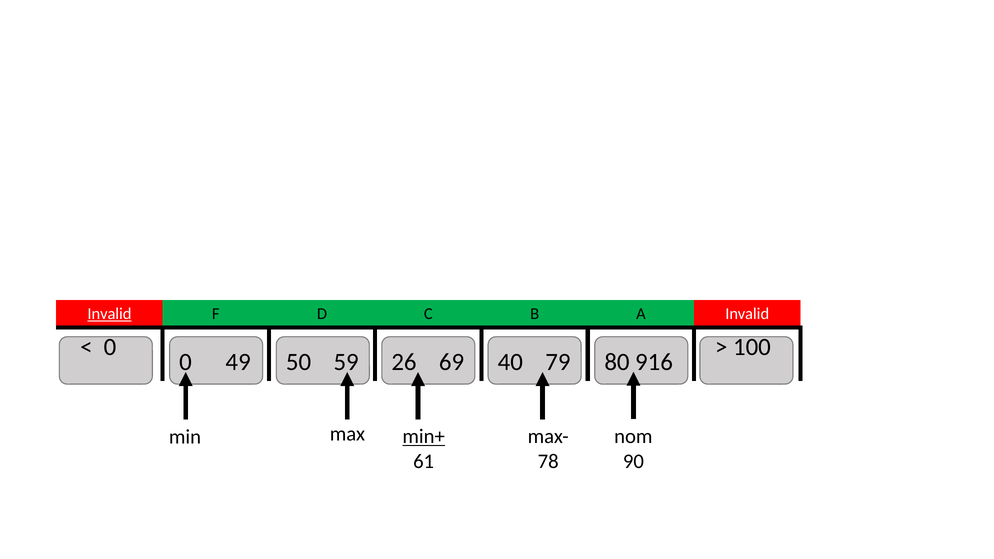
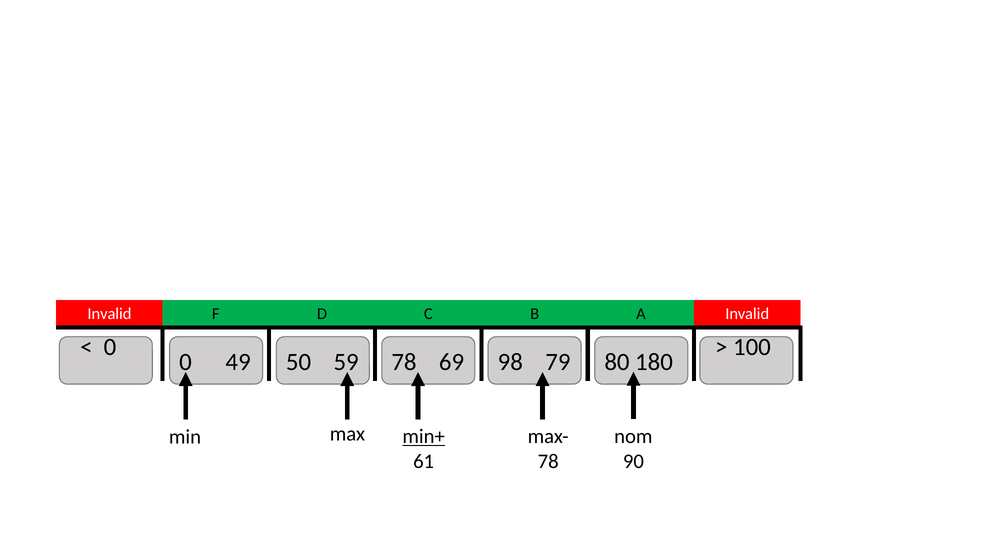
Invalid at (109, 314) underline: present -> none
26 at (404, 362): 26 -> 78
40: 40 -> 98
916: 916 -> 180
